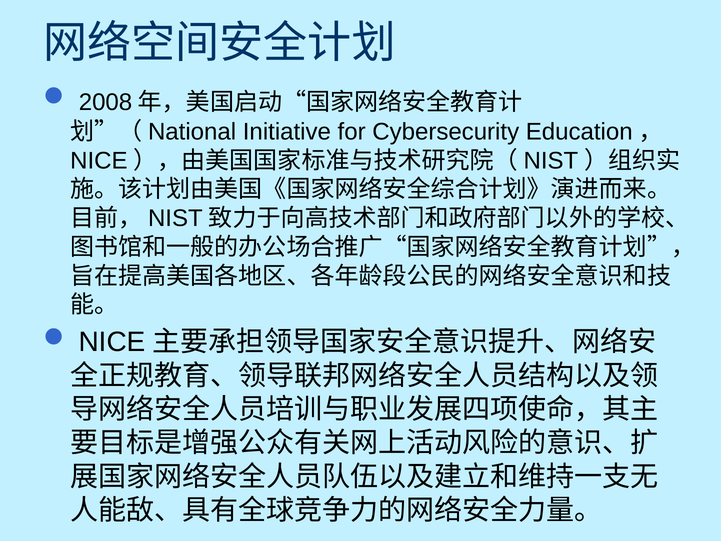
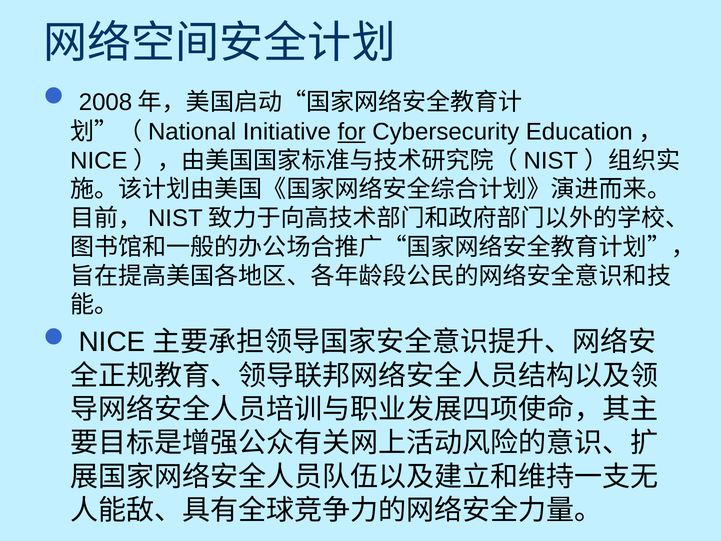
for underline: none -> present
